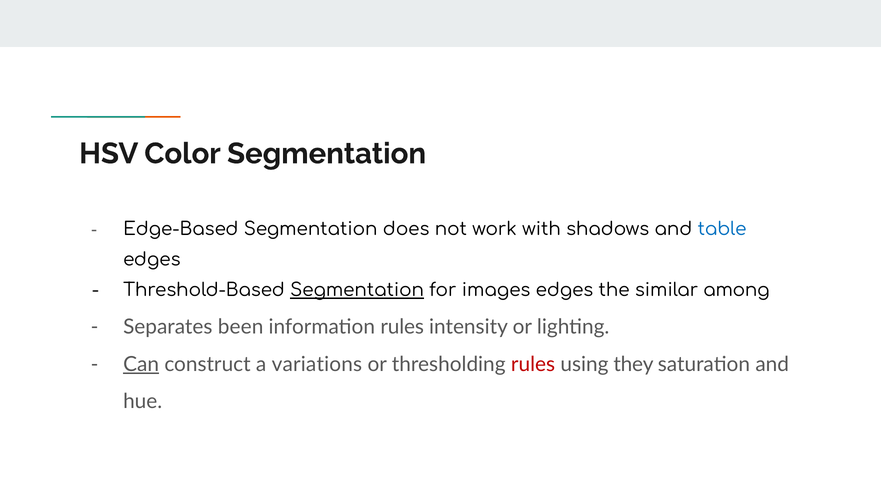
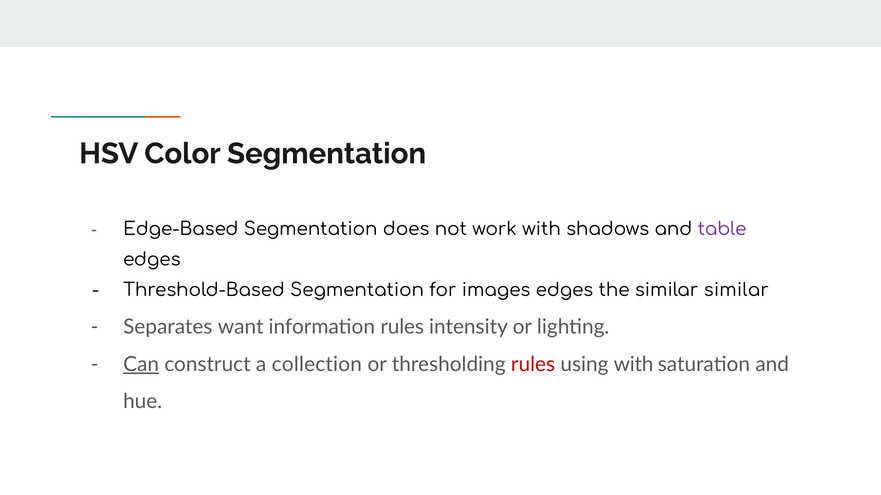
table colour: blue -> purple
Segmentation at (357, 291) underline: present -> none
similar among: among -> similar
been: been -> want
variations: variations -> collection
using they: they -> with
